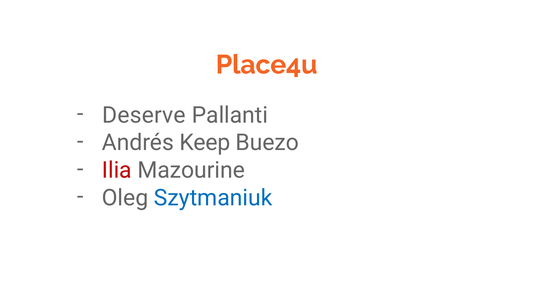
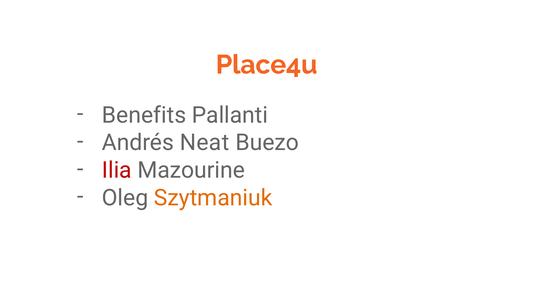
Deserve: Deserve -> Benefits
Keep: Keep -> Neat
Szytmaniuk colour: blue -> orange
